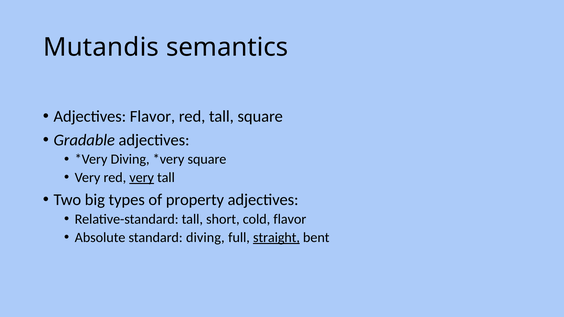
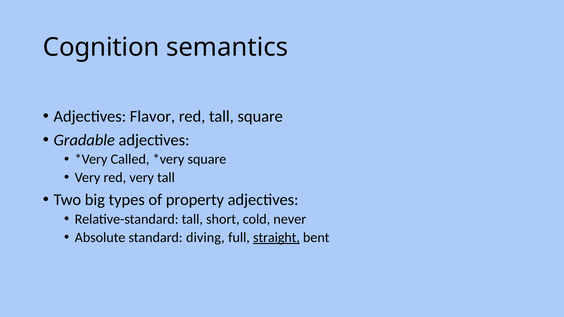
Mutandis: Mutandis -> Cognition
Diving at (130, 159): Diving -> Called
very at (142, 178) underline: present -> none
cold flavor: flavor -> never
